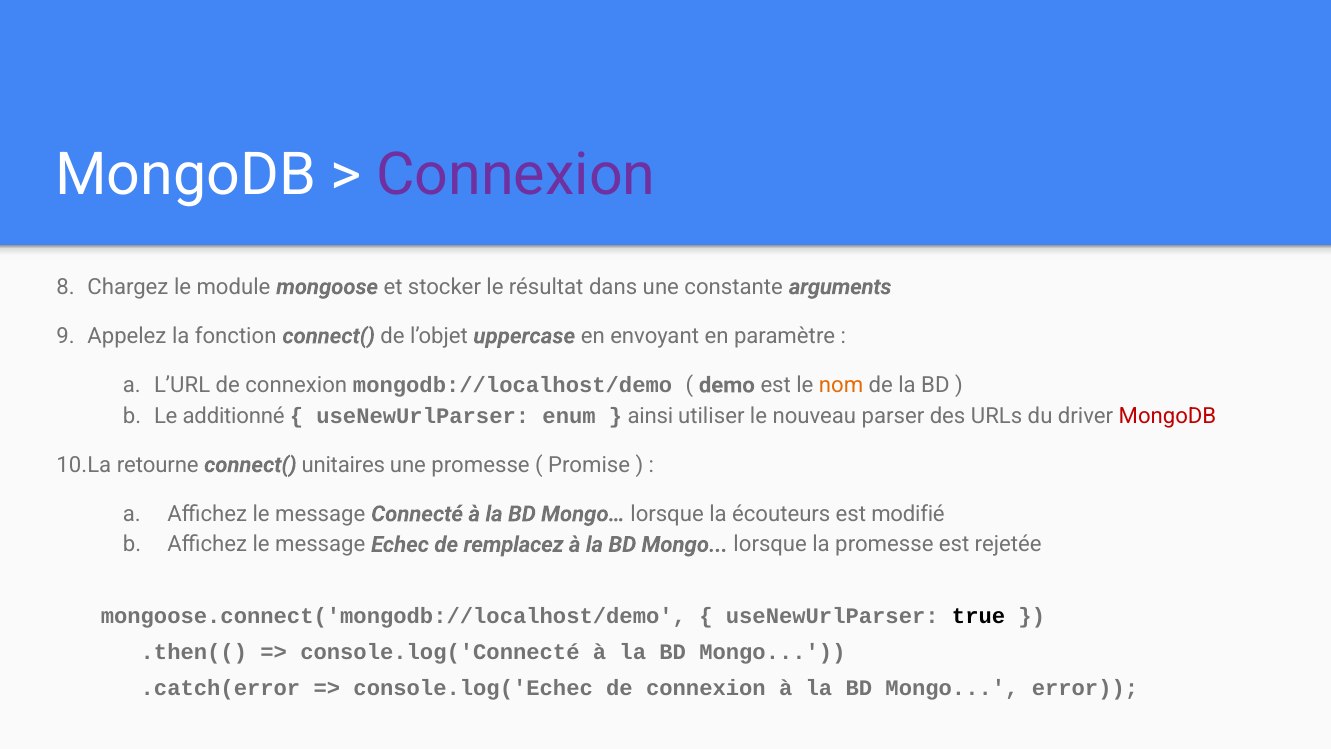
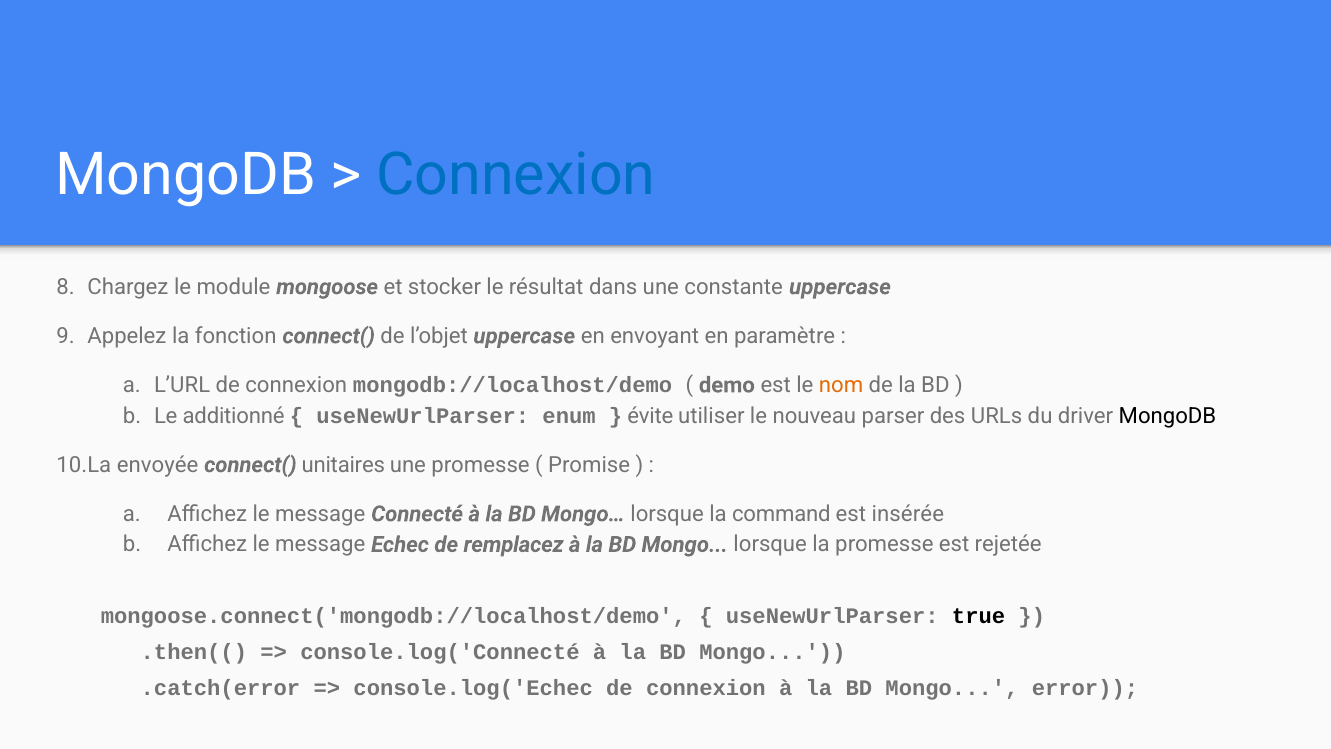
Connexion at (516, 175) colour: purple -> blue
constante arguments: arguments -> uppercase
ainsi: ainsi -> évite
MongoDB at (1167, 416) colour: red -> black
retourne: retourne -> envoyée
écouteurs: écouteurs -> command
modifié: modifié -> insérée
